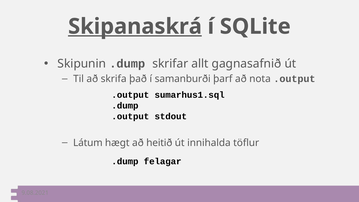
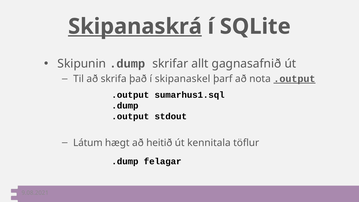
samanburði: samanburði -> skipanaskel
.output at (294, 79) underline: none -> present
innihalda: innihalda -> kennitala
